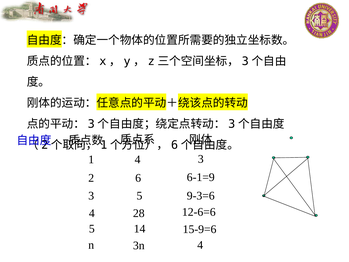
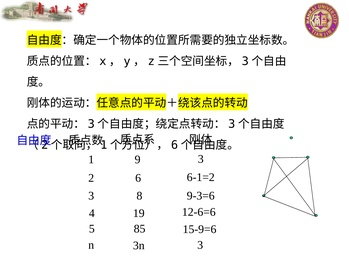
1 4: 4 -> 9
6-1=9: 6-1=9 -> 6-1=2
3 5: 5 -> 8
28: 28 -> 19
14: 14 -> 85
3n 4: 4 -> 3
